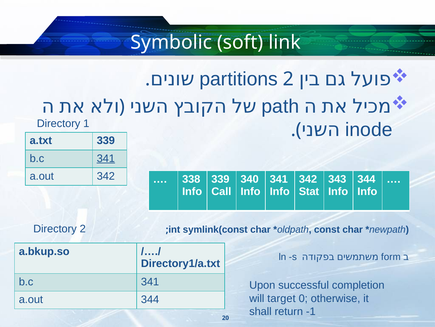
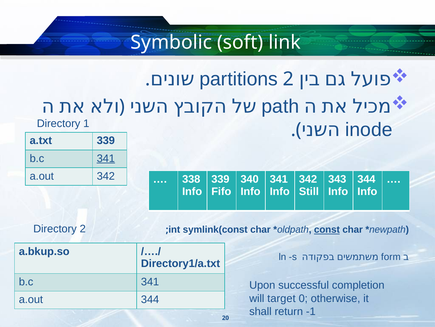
Call: Call -> Fifo
Stat: Stat -> Still
const underline: none -> present
